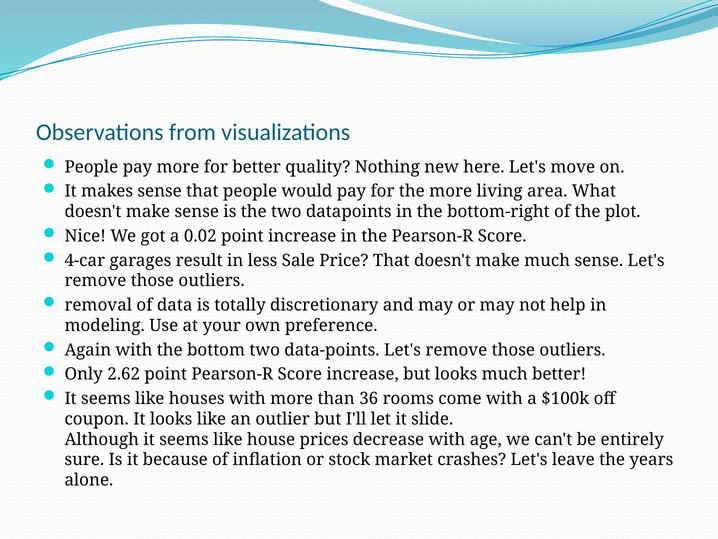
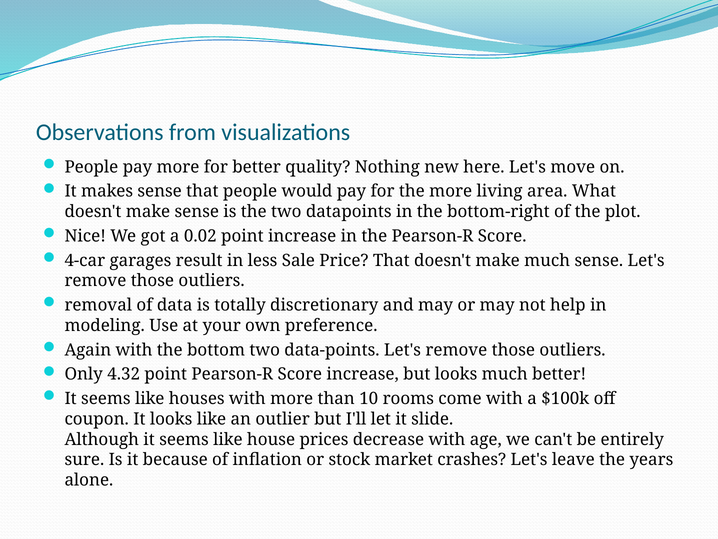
2.62: 2.62 -> 4.32
36: 36 -> 10
